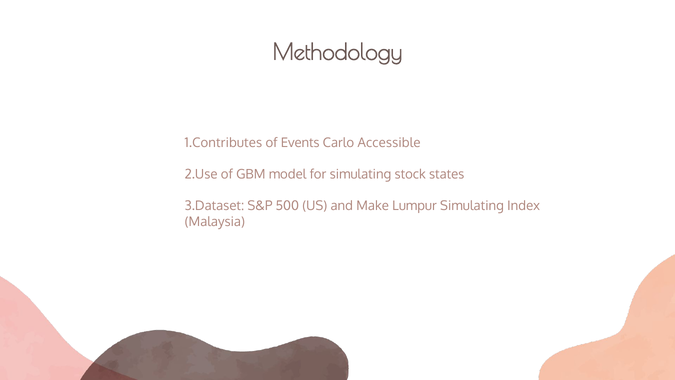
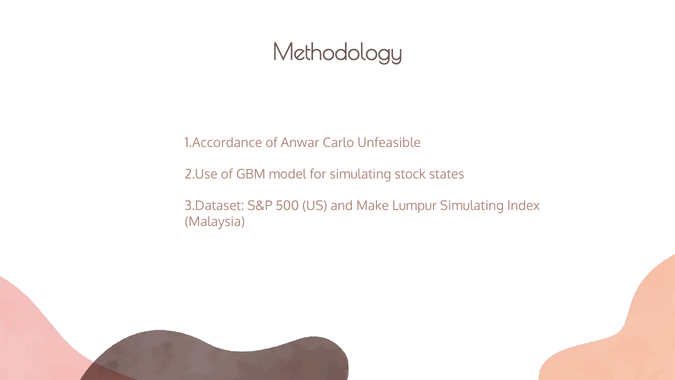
1.Contributes: 1.Contributes -> 1.Accordance
Events: Events -> Anwar
Accessible: Accessible -> Unfeasible
